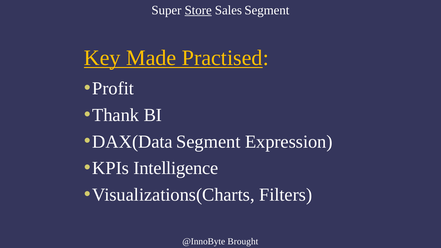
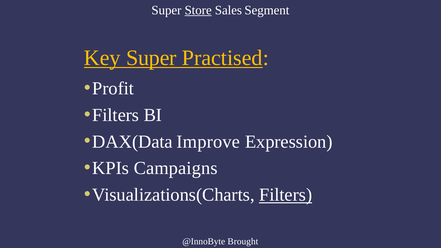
Key Made: Made -> Super
Thank at (116, 115): Thank -> Filters
DAX(Data Segment: Segment -> Improve
Intelligence: Intelligence -> Campaigns
Filters at (286, 195) underline: none -> present
